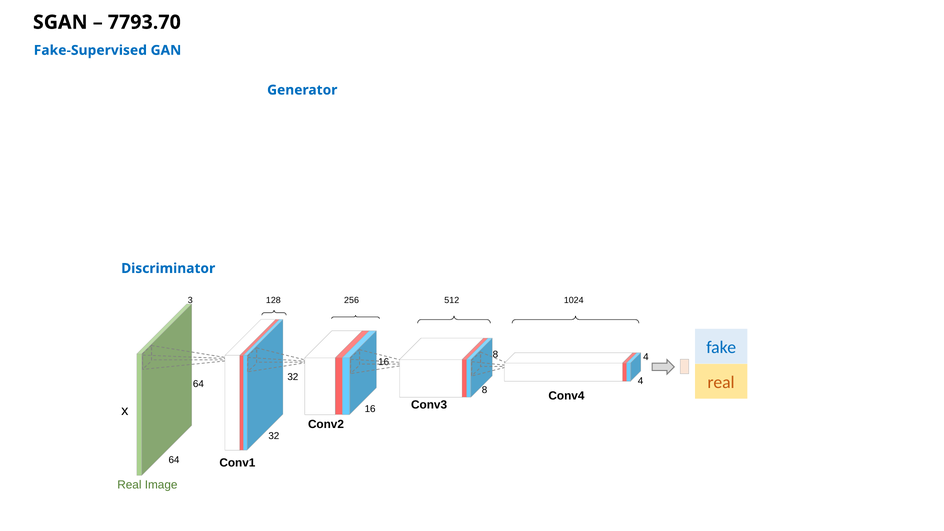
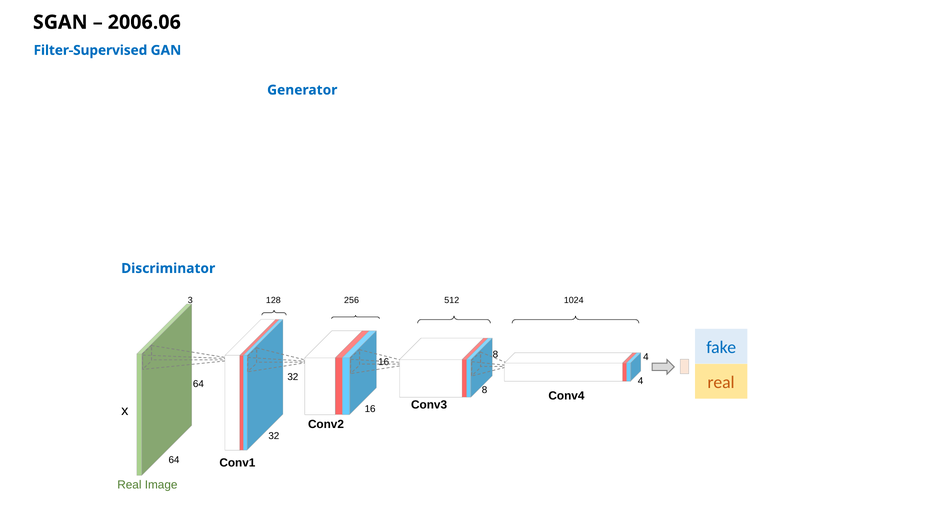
7793.70: 7793.70 -> 2006.06
Fake-Supervised: Fake-Supervised -> Filter-Supervised
